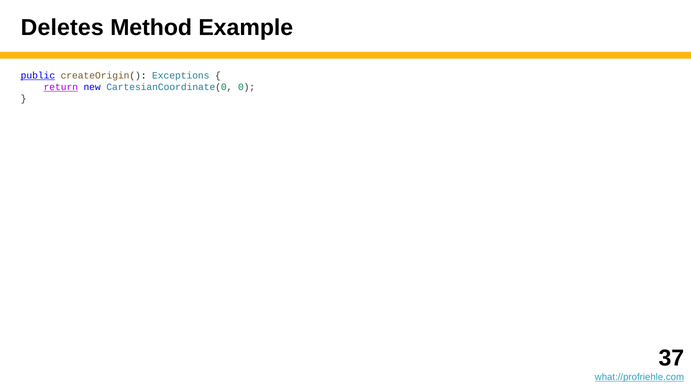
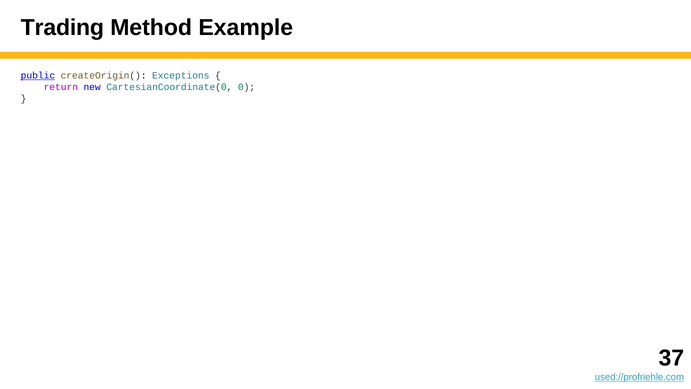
Deletes: Deletes -> Trading
return underline: present -> none
what://profriehle.com: what://profriehle.com -> used://profriehle.com
